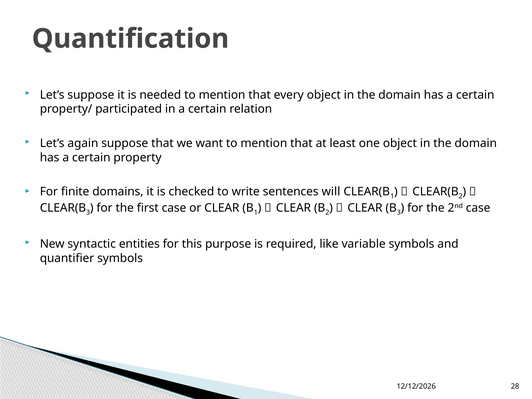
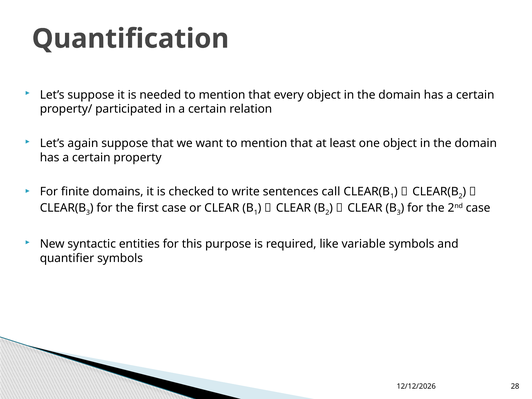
will: will -> call
